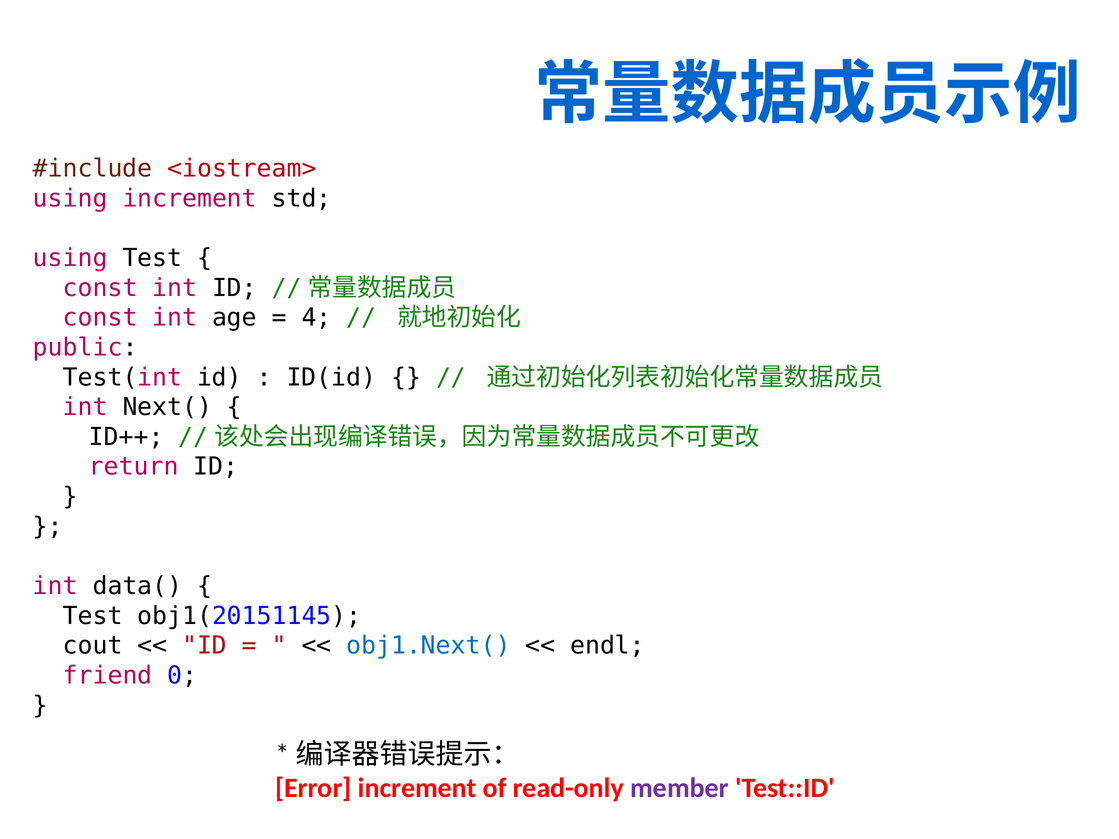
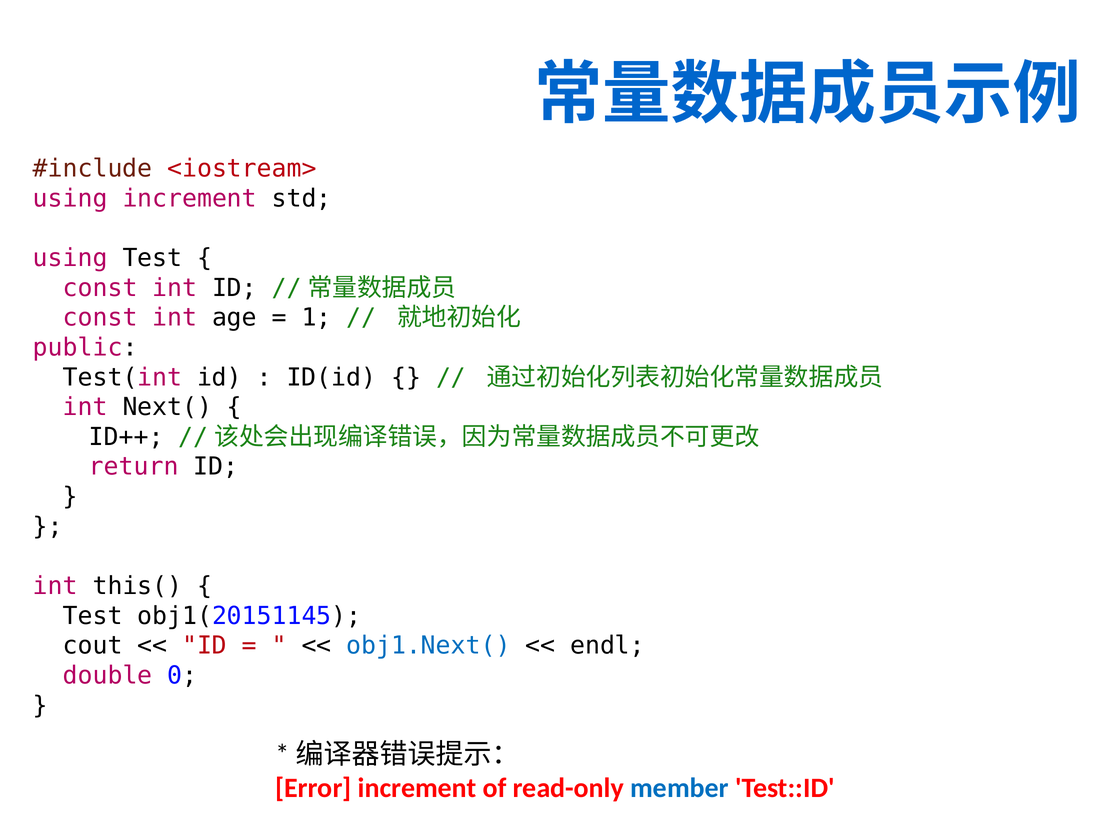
4: 4 -> 1
data(: data( -> this(
friend: friend -> double
member colour: purple -> blue
